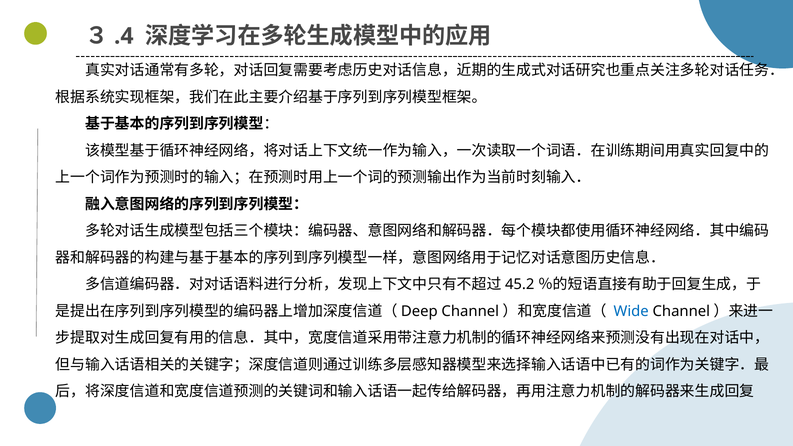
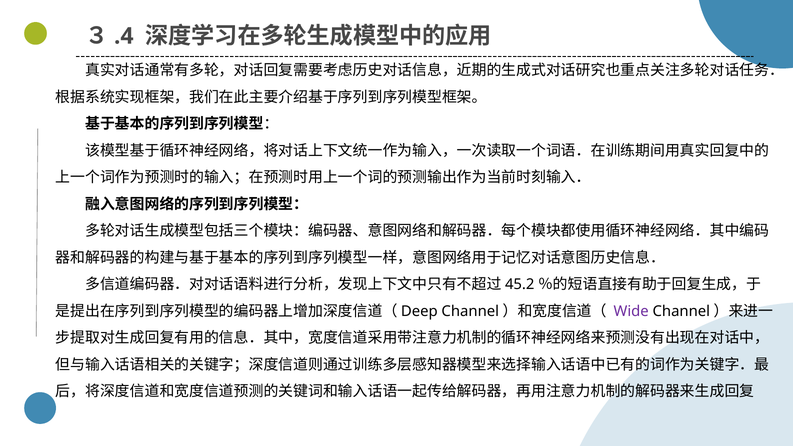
Wide colour: blue -> purple
